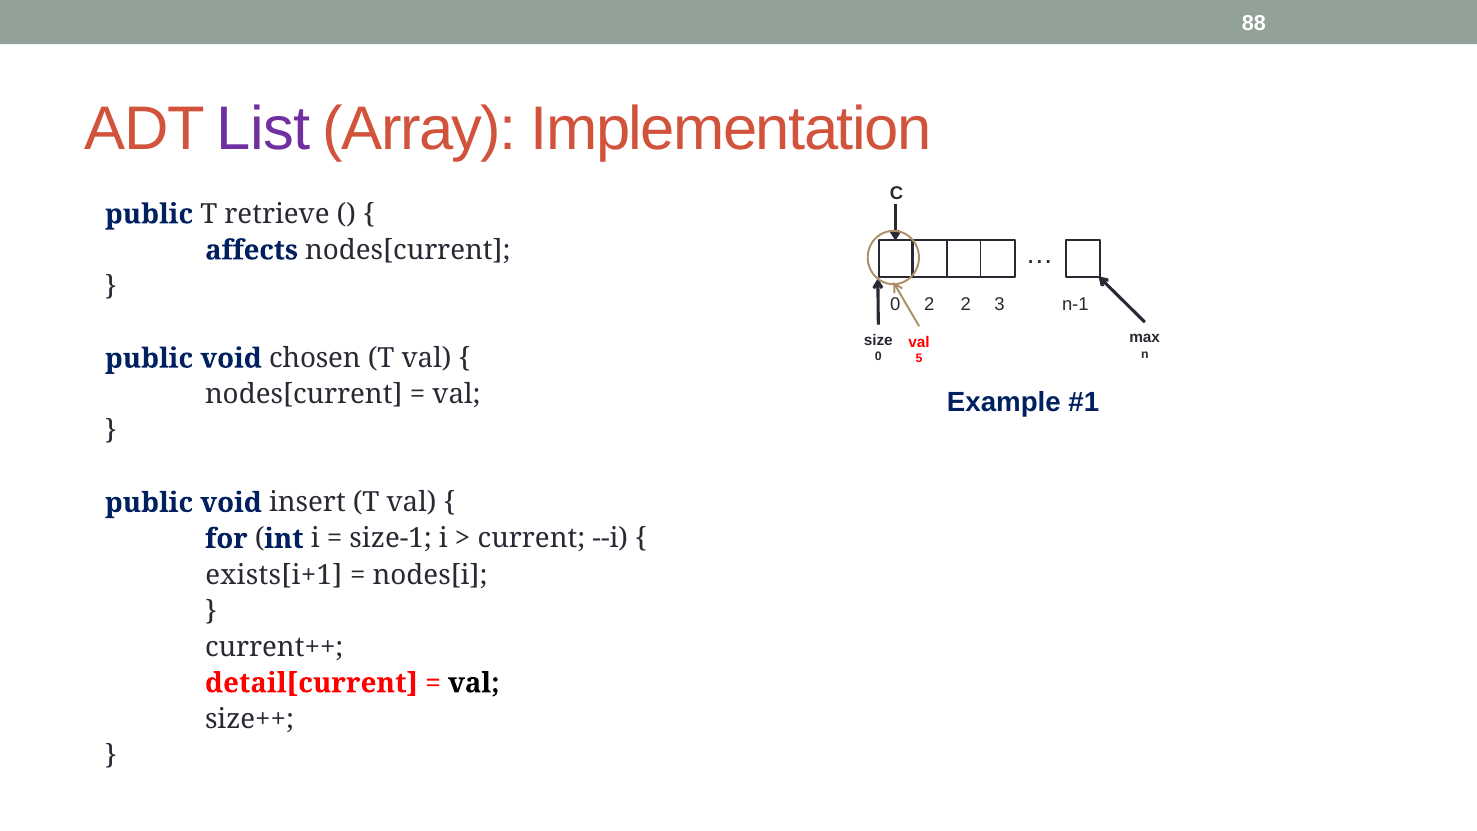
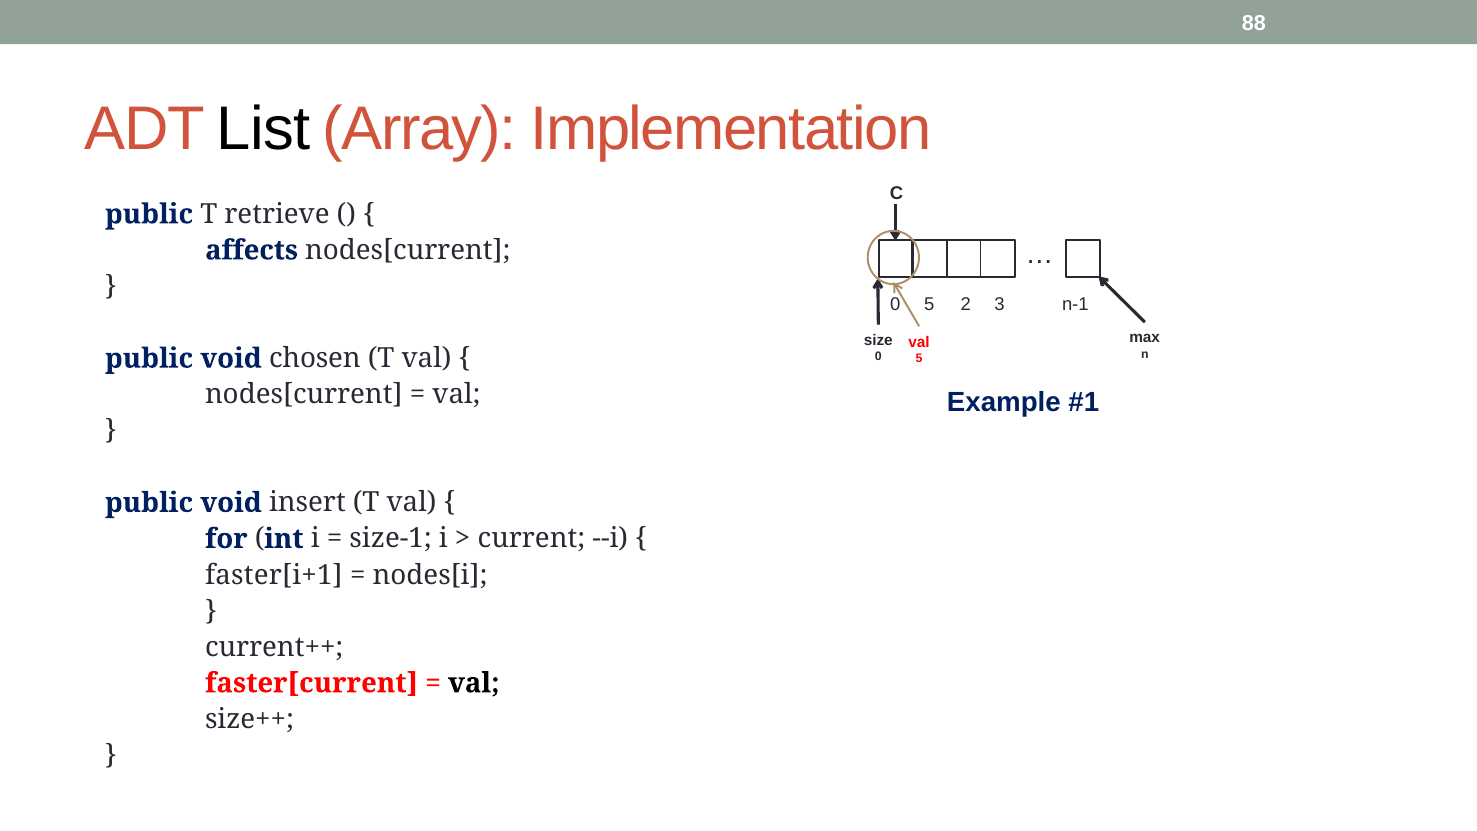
List colour: purple -> black
0 2: 2 -> 5
exists[i+1: exists[i+1 -> faster[i+1
detail[current: detail[current -> faster[current
